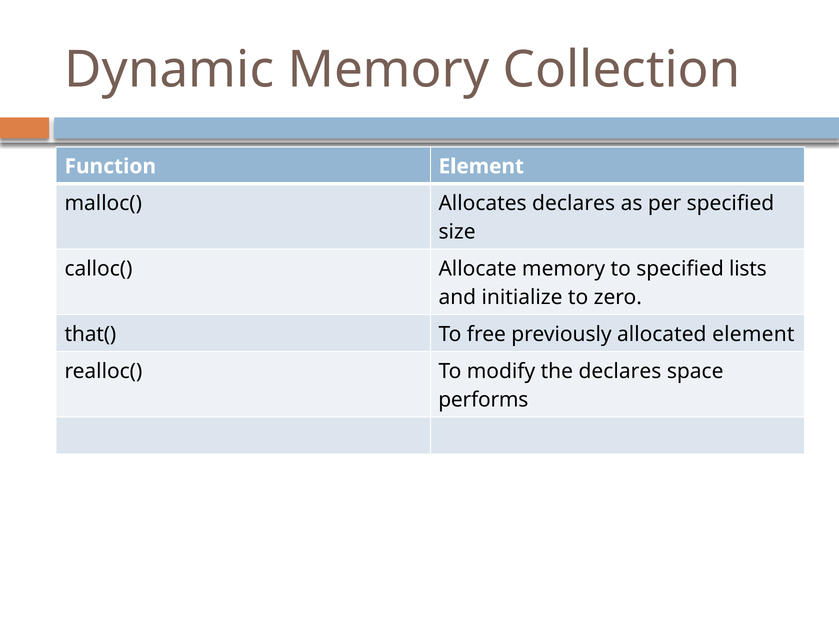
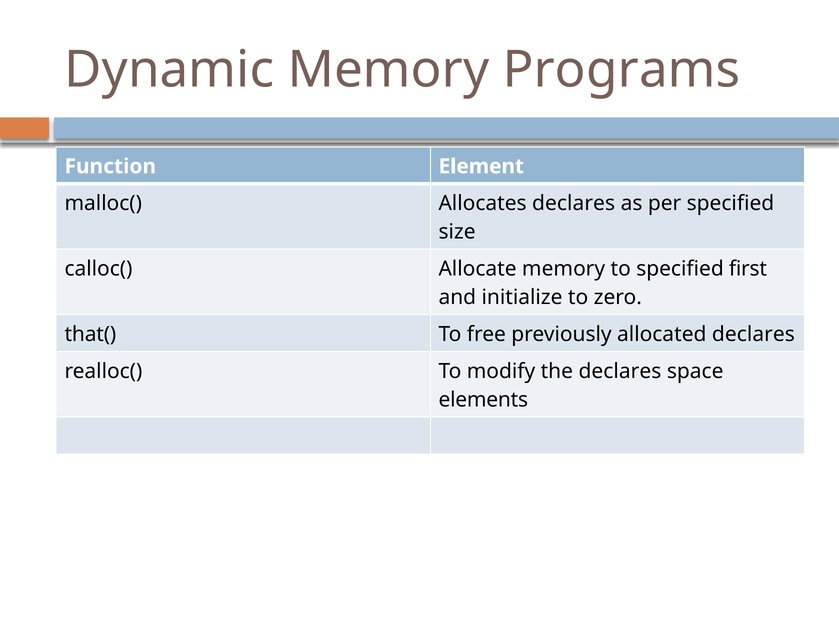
Collection: Collection -> Programs
lists: lists -> first
allocated element: element -> declares
performs: performs -> elements
